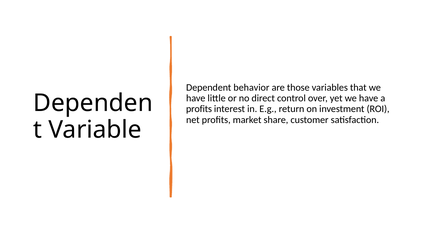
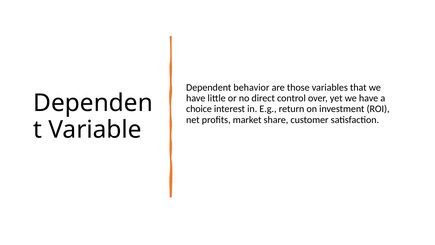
profits at (199, 109): profits -> choice
